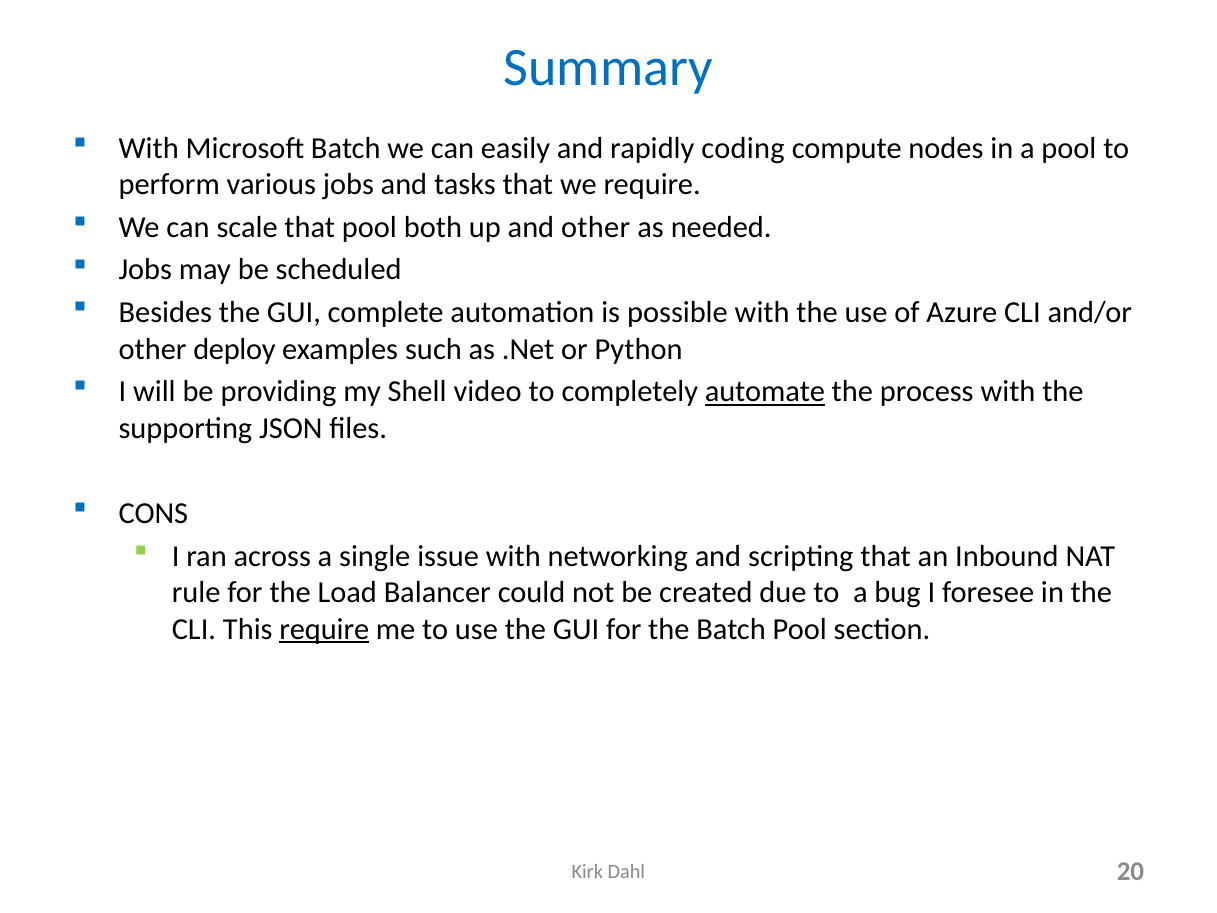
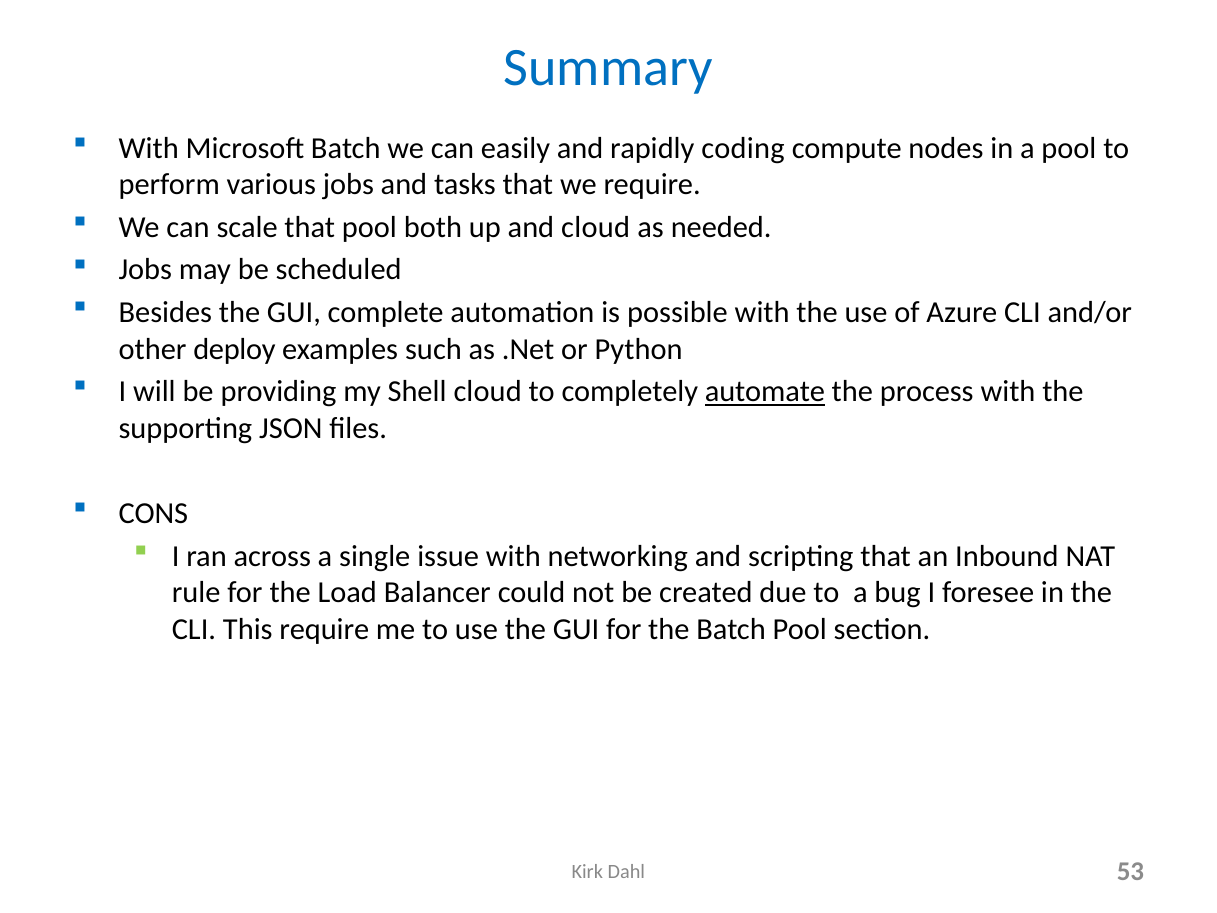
and other: other -> cloud
Shell video: video -> cloud
require at (324, 629) underline: present -> none
20: 20 -> 53
